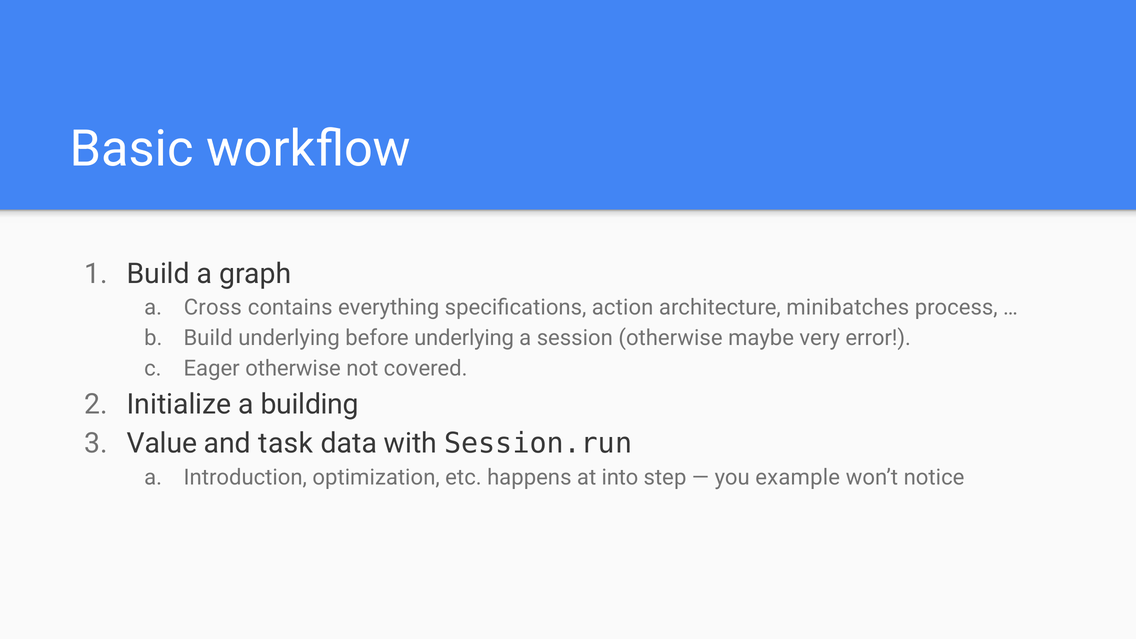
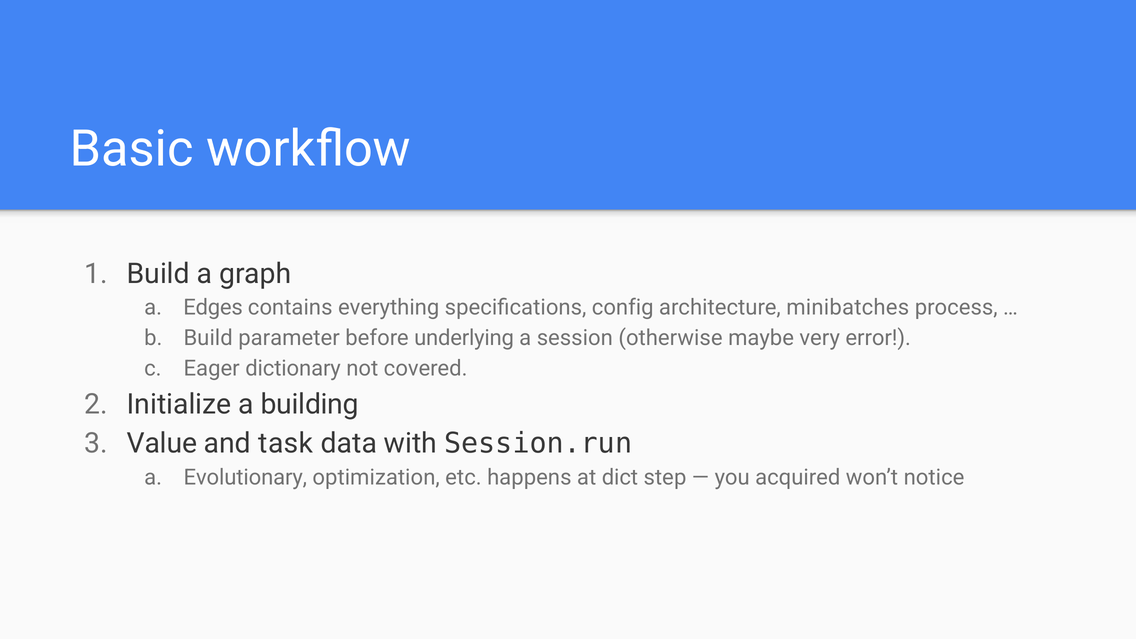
Cross: Cross -> Edges
action: action -> config
Build underlying: underlying -> parameter
Eager otherwise: otherwise -> dictionary
Introduction: Introduction -> Evolutionary
into: into -> dict
example: example -> acquired
